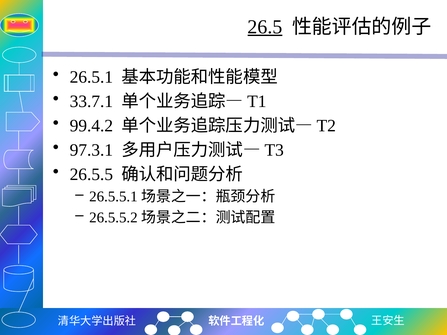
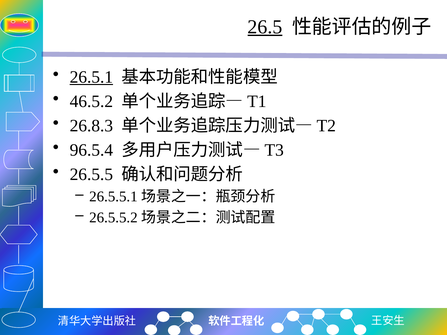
26.5.1 underline: none -> present
33.7.1: 33.7.1 -> 46.5.2
99.4.2: 99.4.2 -> 26.8.3
97.3.1: 97.3.1 -> 96.5.4
